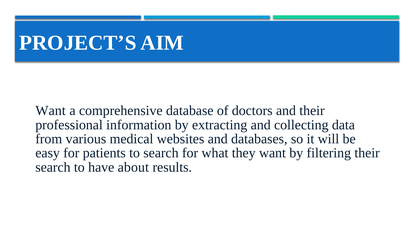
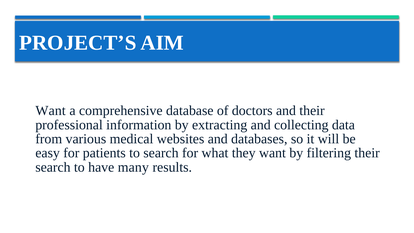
about: about -> many
